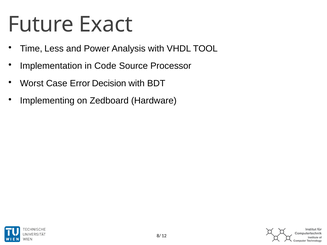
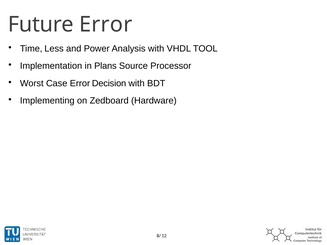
Future Exact: Exact -> Error
Code: Code -> Plans
